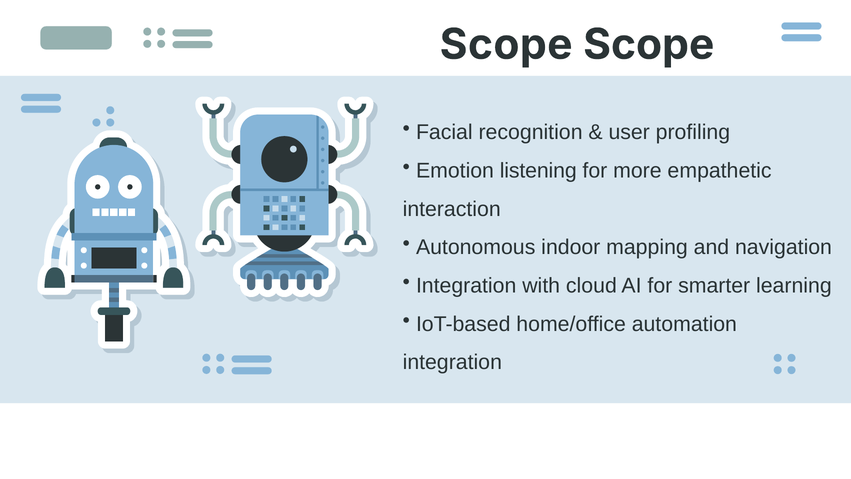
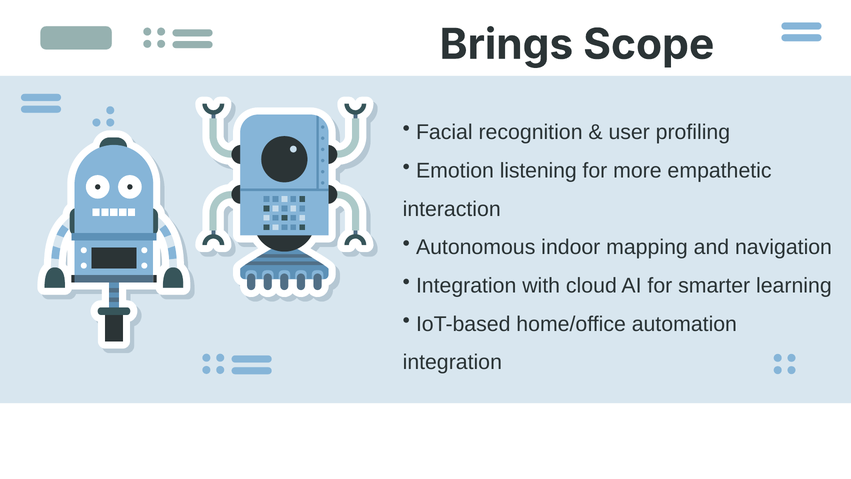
Scope at (506, 45): Scope -> Brings
